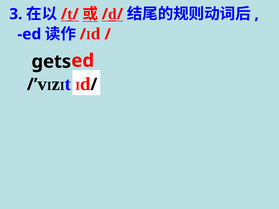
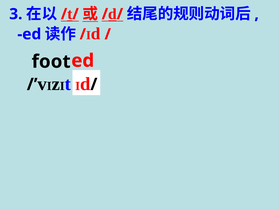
gets: gets -> foot
